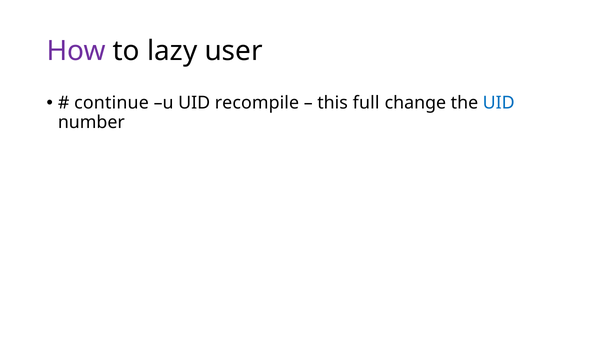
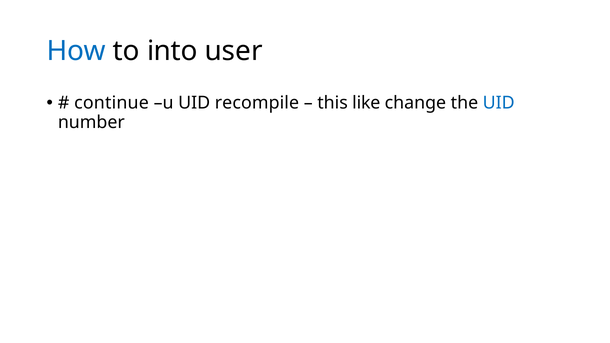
How colour: purple -> blue
lazy: lazy -> into
full: full -> like
